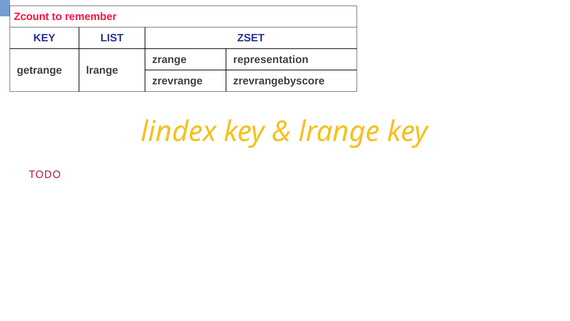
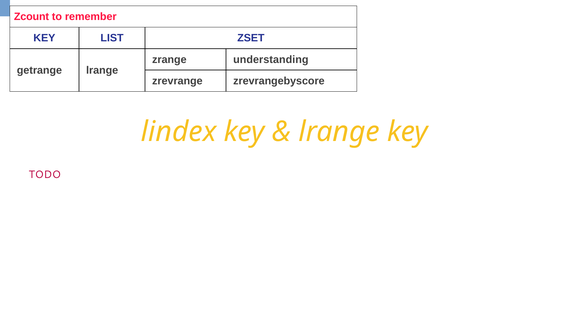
representation: representation -> understanding
